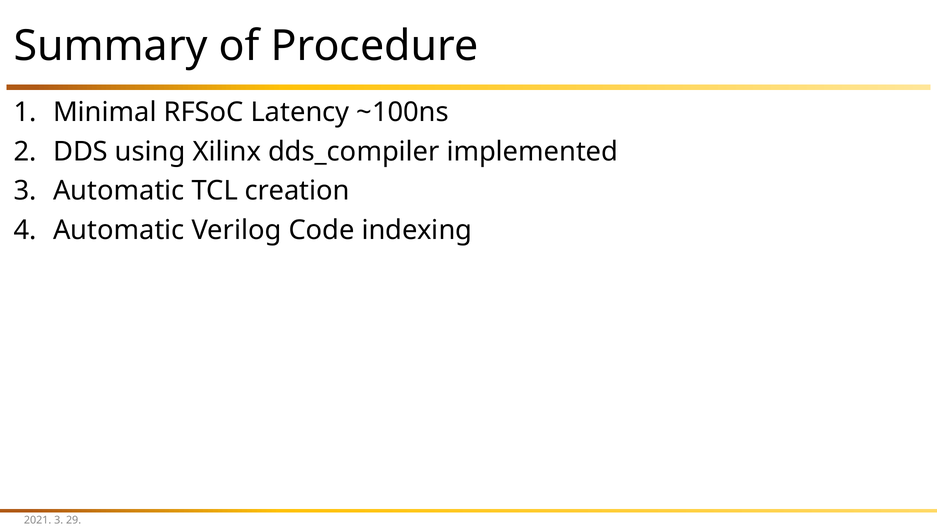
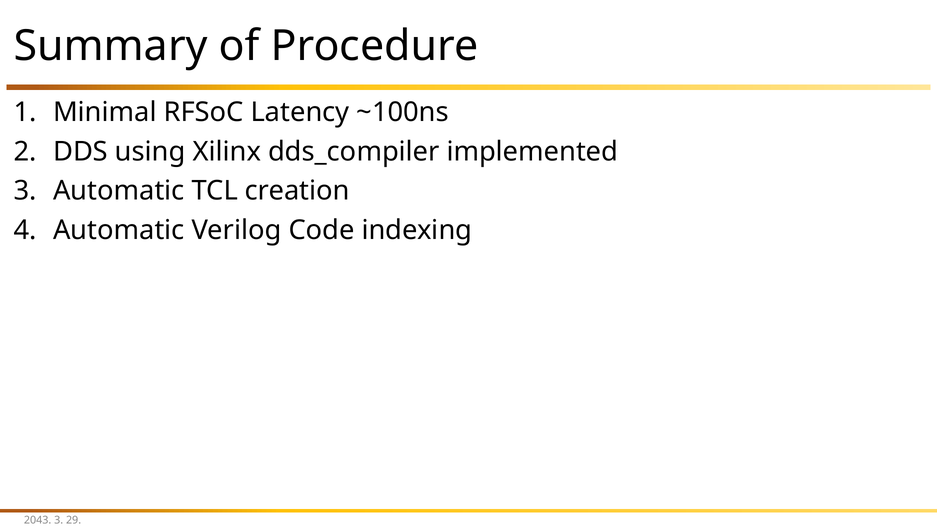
2021: 2021 -> 2043
